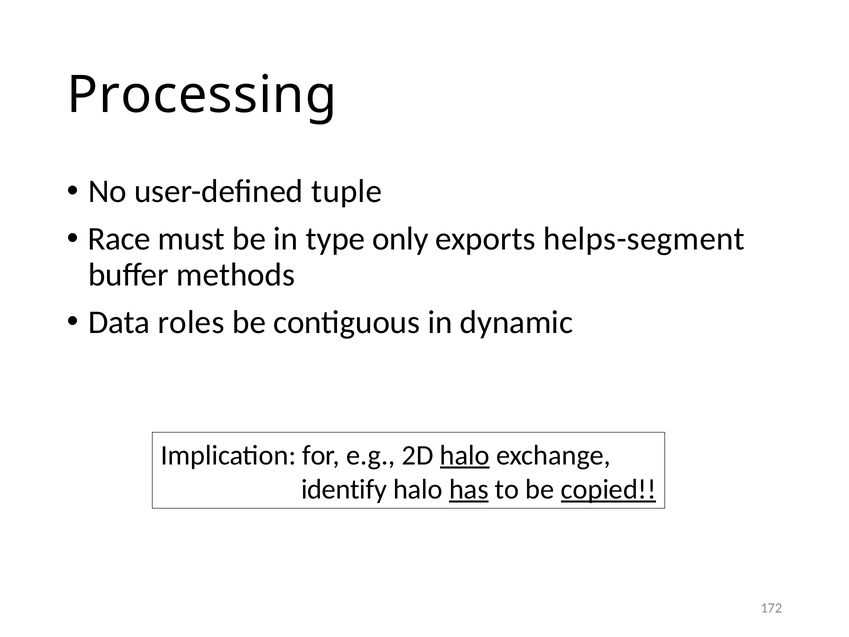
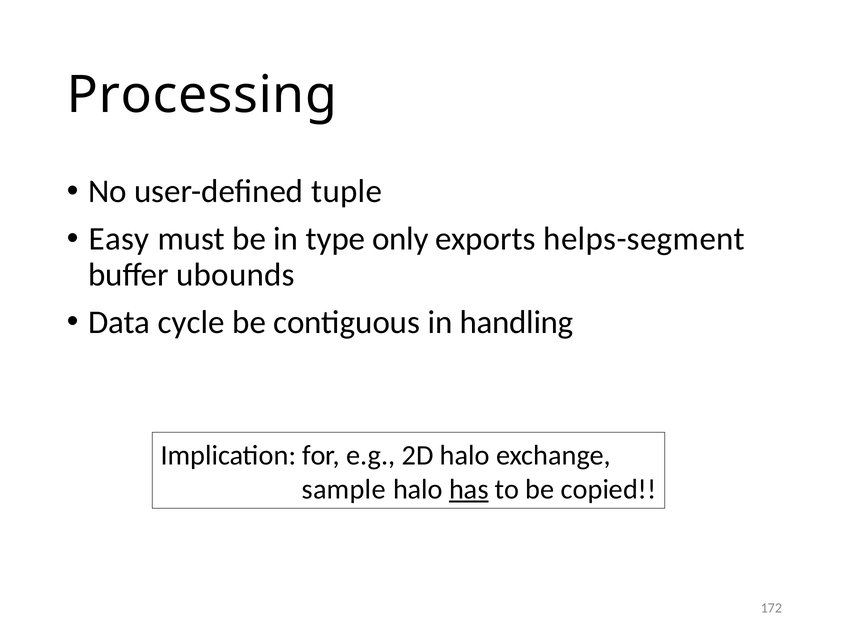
Race: Race -> Easy
methods: methods -> ubounds
roles: roles -> cycle
dynamic: dynamic -> handling
halo at (465, 455) underline: present -> none
identify: identify -> sample
copied underline: present -> none
